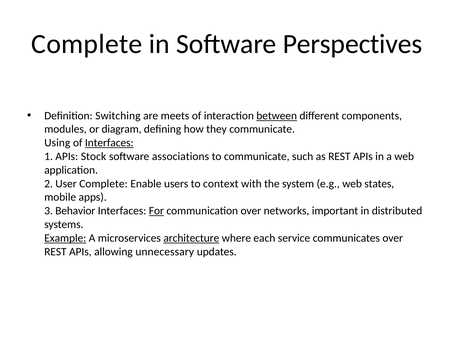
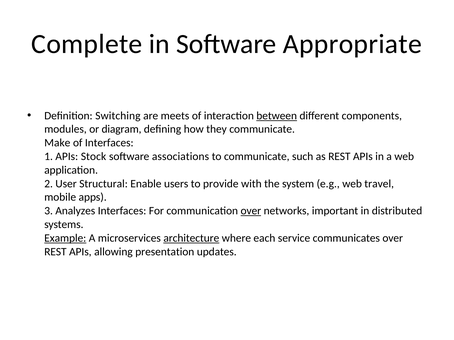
Perspectives: Perspectives -> Appropriate
Using: Using -> Make
Interfaces at (109, 143) underline: present -> none
User Complete: Complete -> Structural
context: context -> provide
states: states -> travel
Behavior: Behavior -> Analyzes
For underline: present -> none
over at (251, 211) underline: none -> present
unnecessary: unnecessary -> presentation
